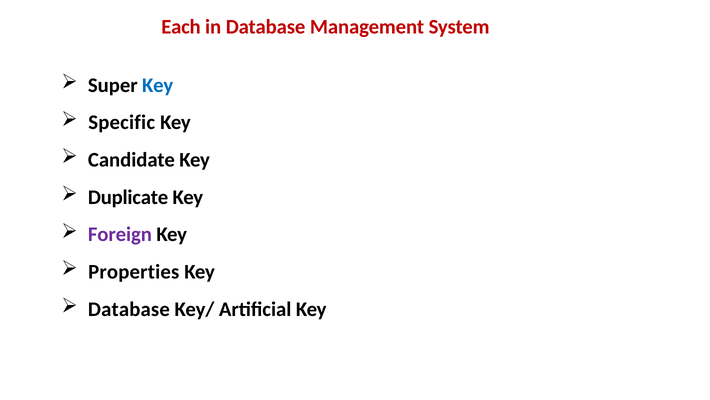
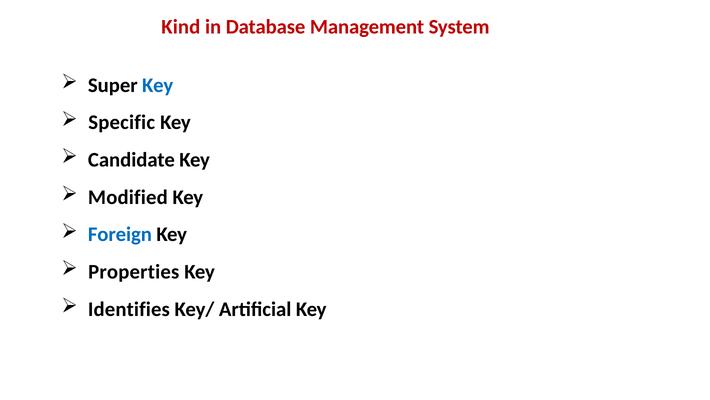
Each: Each -> Kind
Duplicate: Duplicate -> Modified
Foreign colour: purple -> blue
Database at (129, 309): Database -> Identifies
